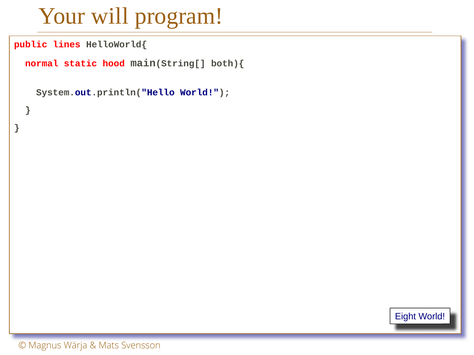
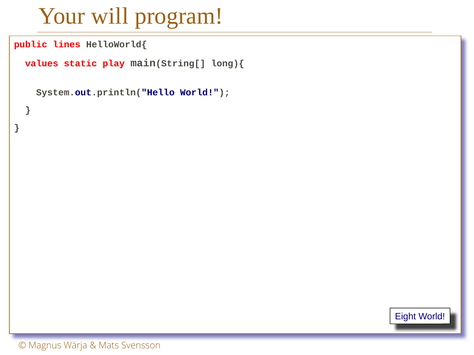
normal: normal -> values
hood: hood -> play
both){: both){ -> long){
